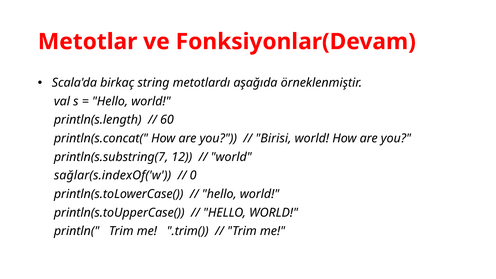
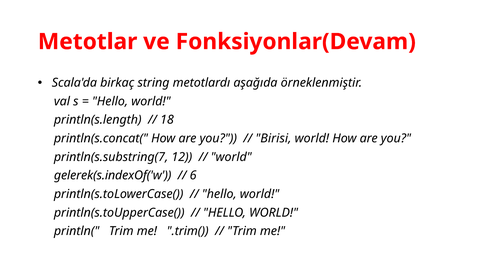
60: 60 -> 18
sağlar(s.indexOf('w: sağlar(s.indexOf('w -> gelerek(s.indexOf('w
0: 0 -> 6
